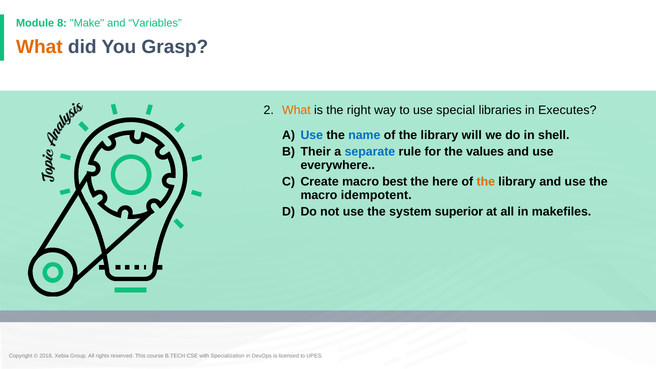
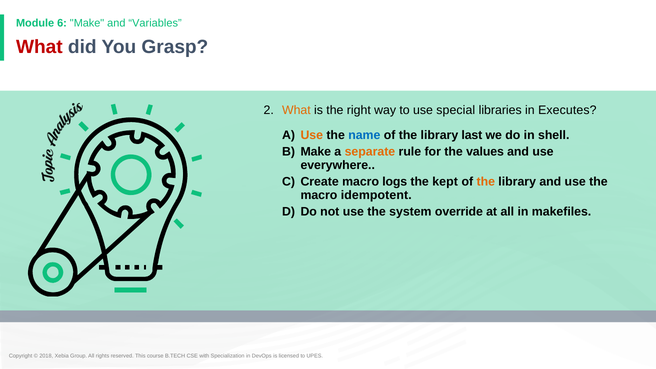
8: 8 -> 6
What at (39, 47) colour: orange -> red
Use at (312, 135) colour: blue -> orange
will: will -> last
Their at (316, 152): Their -> Make
separate colour: blue -> orange
best: best -> logs
here: here -> kept
superior: superior -> override
